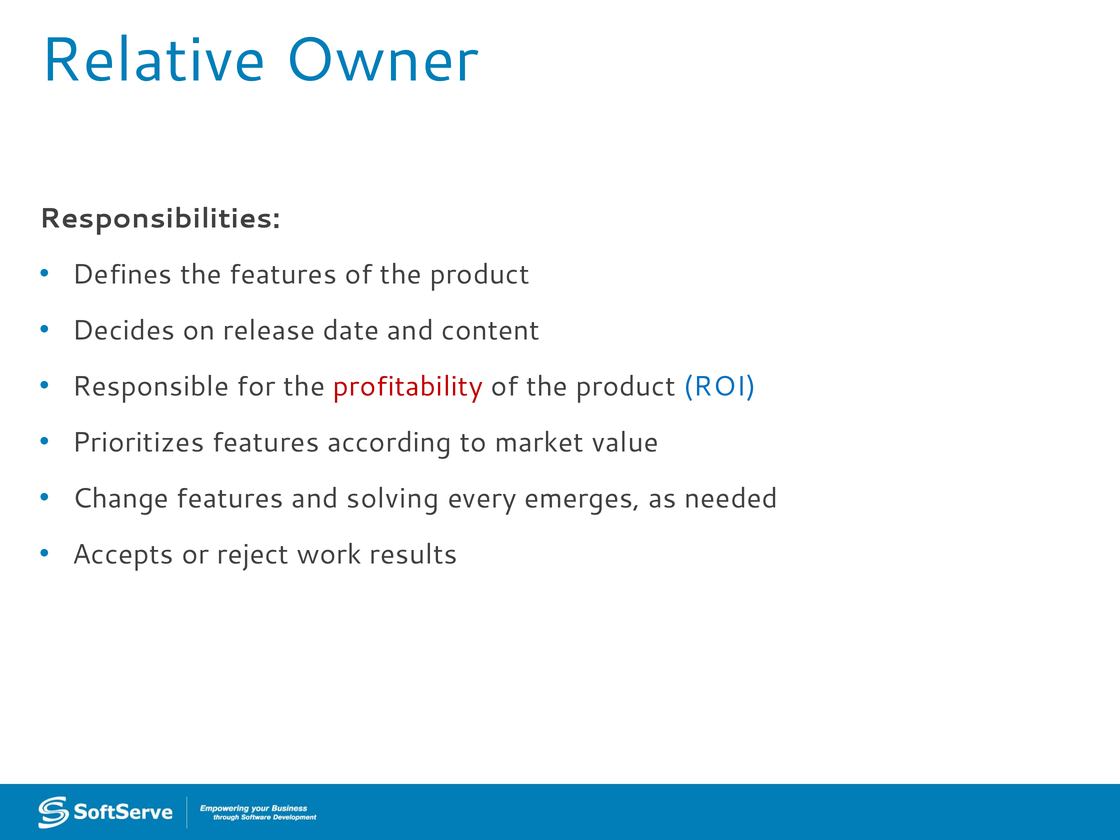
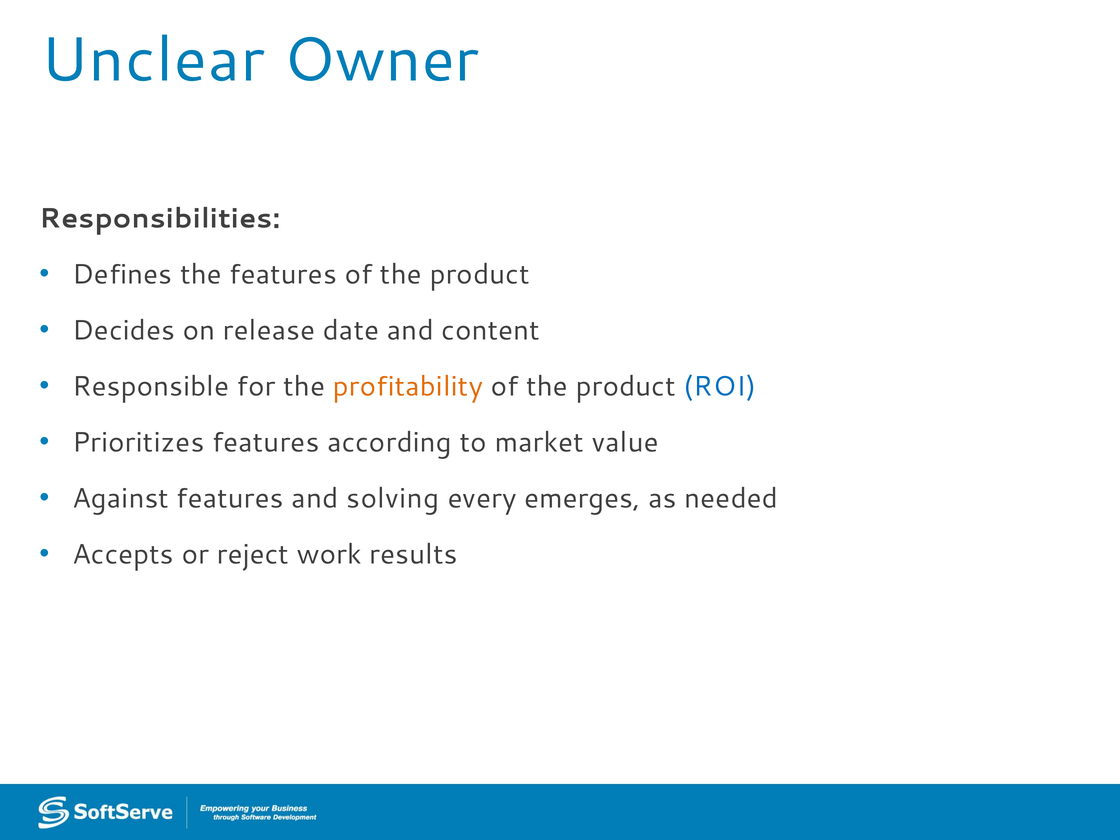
Relative: Relative -> Unclear
profitability colour: red -> orange
Change: Change -> Against
